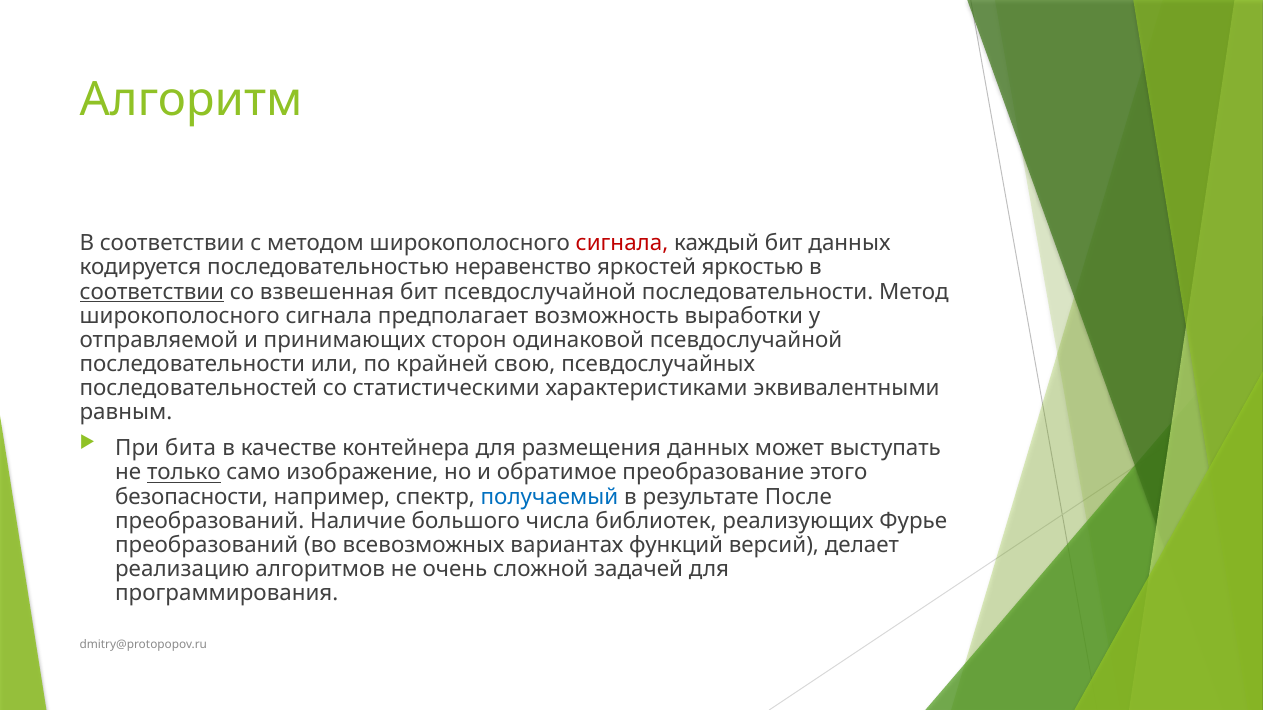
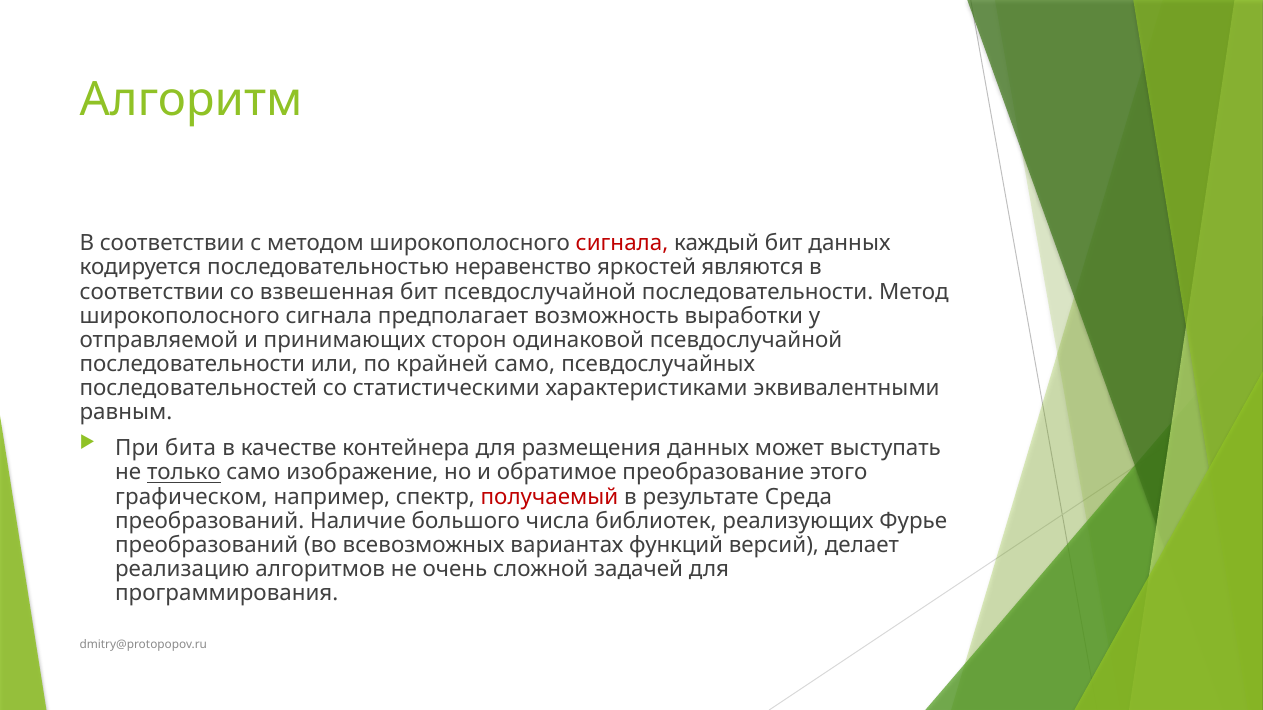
яркостью: яркостью -> являются
соответствии at (152, 292) underline: present -> none
крайней свою: свою -> само
безопасности: безопасности -> графическом
получаемый colour: blue -> red
После: После -> Среда
